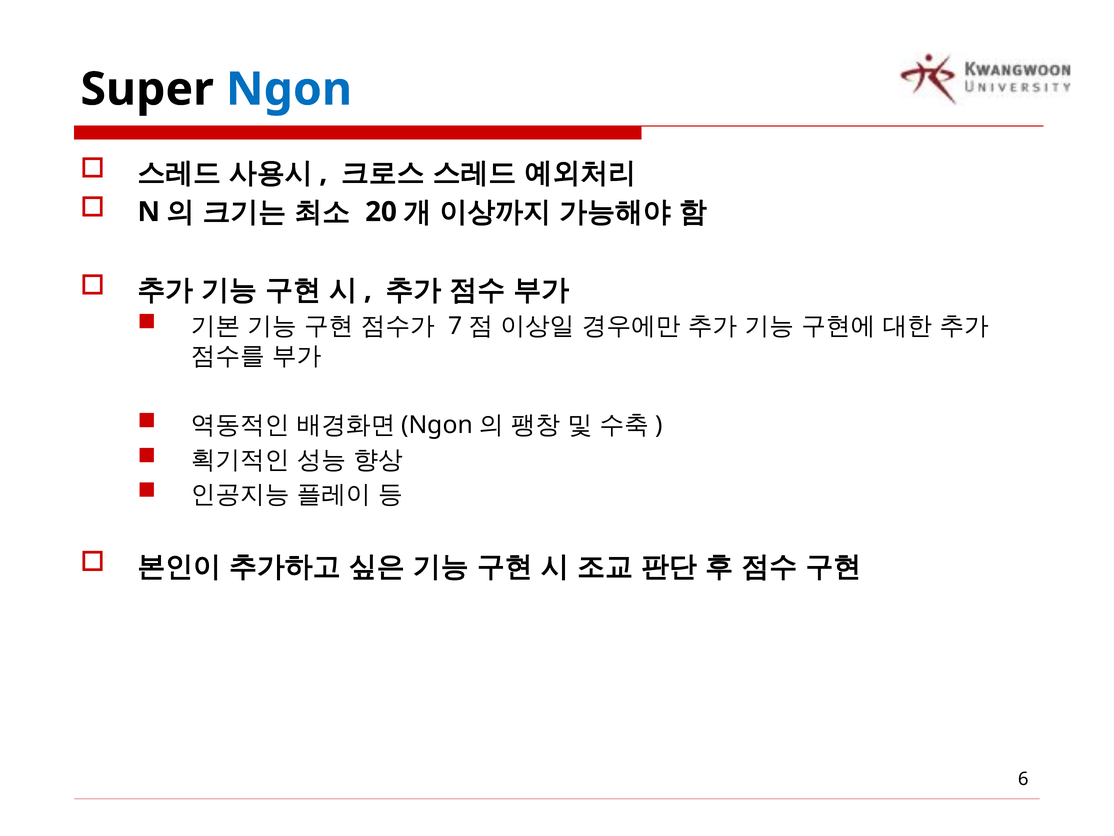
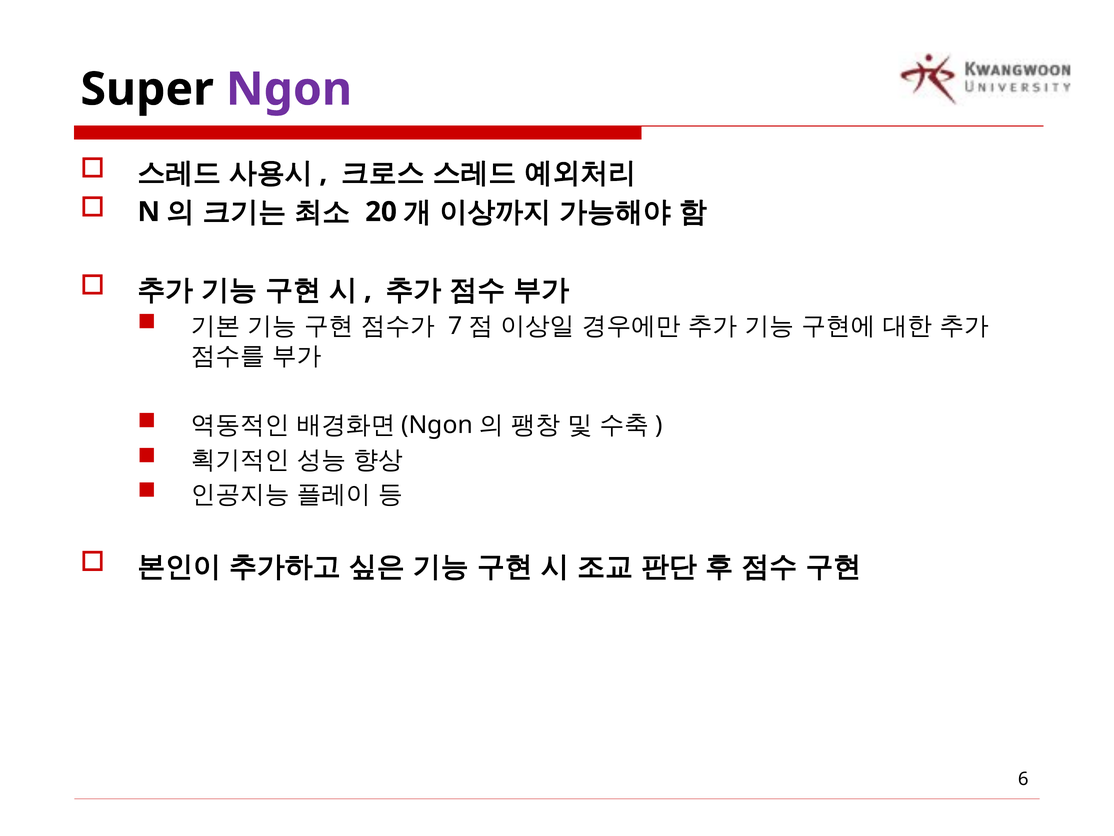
Ngon colour: blue -> purple
